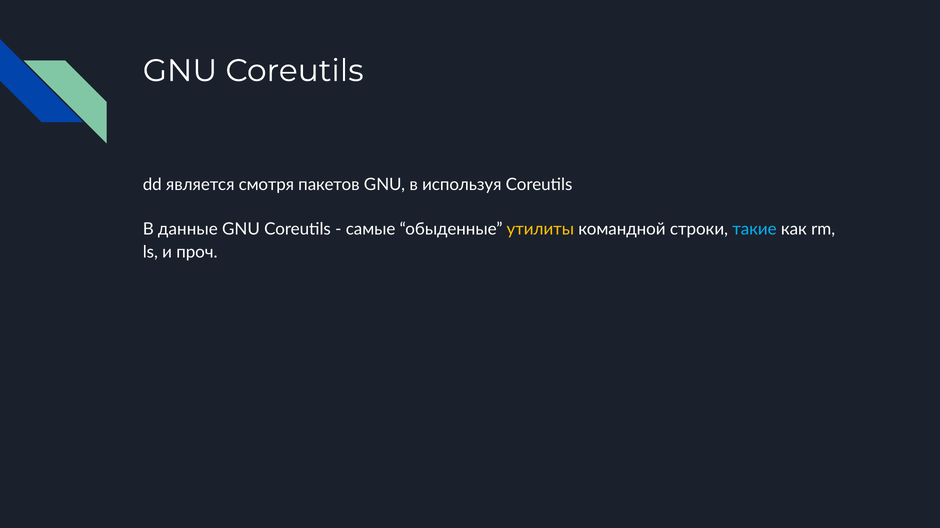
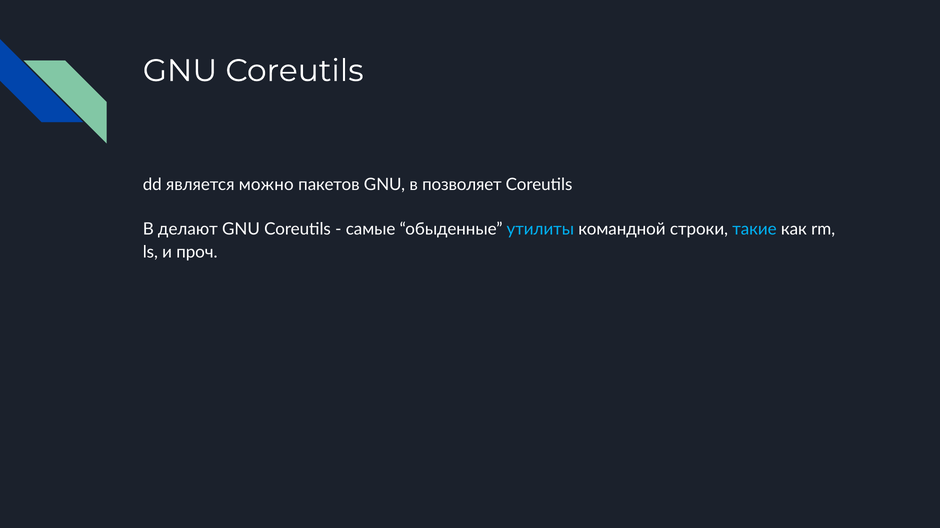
смотря: смотря -> можно
используя: используя -> позволяет
данные: данные -> делают
утилиты colour: yellow -> light blue
